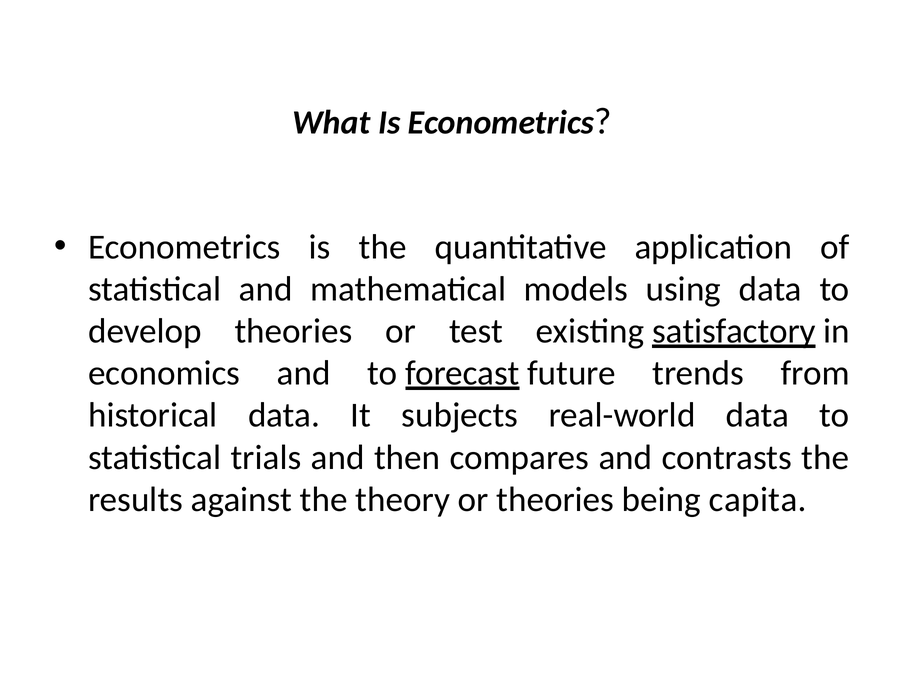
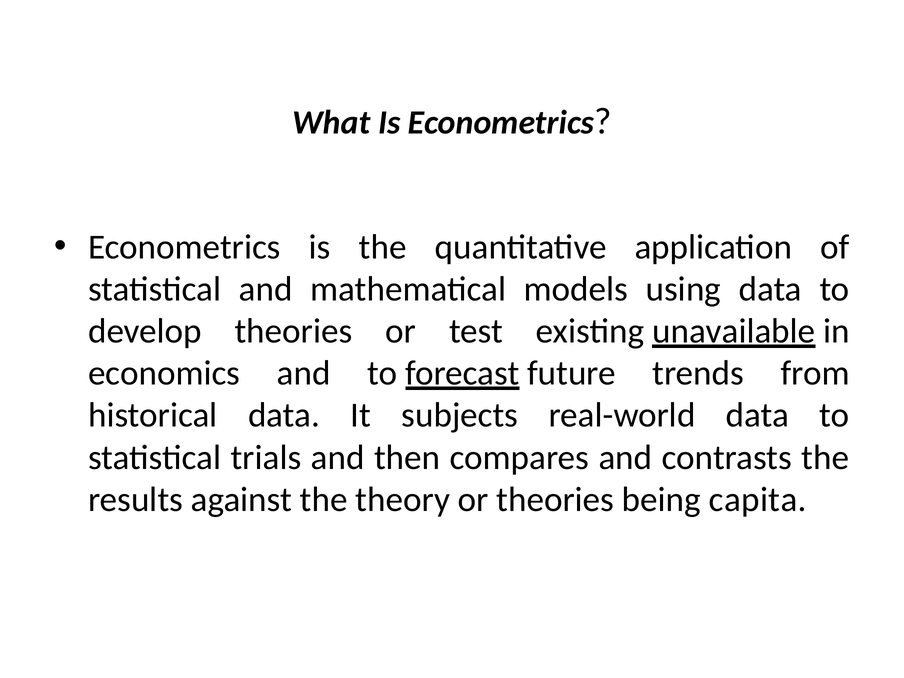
satisfactory: satisfactory -> unavailable
